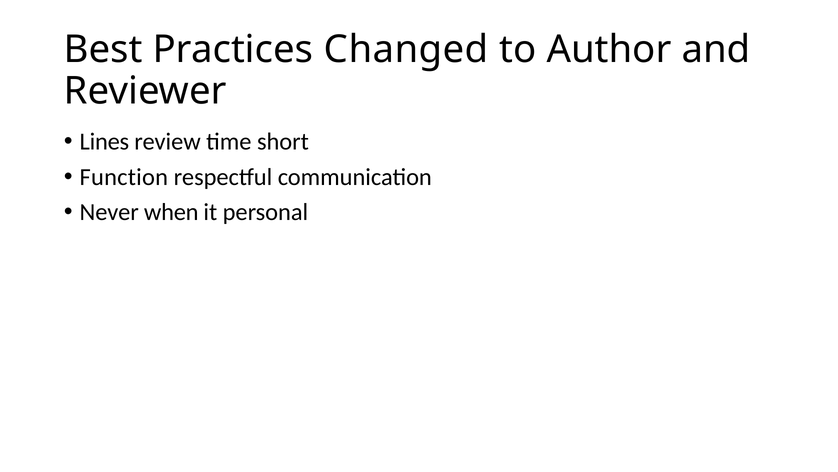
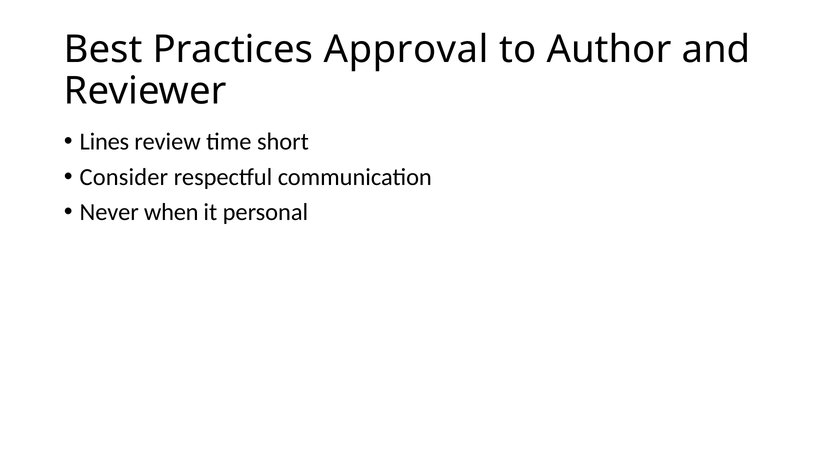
Changed: Changed -> Approval
Function: Function -> Consider
